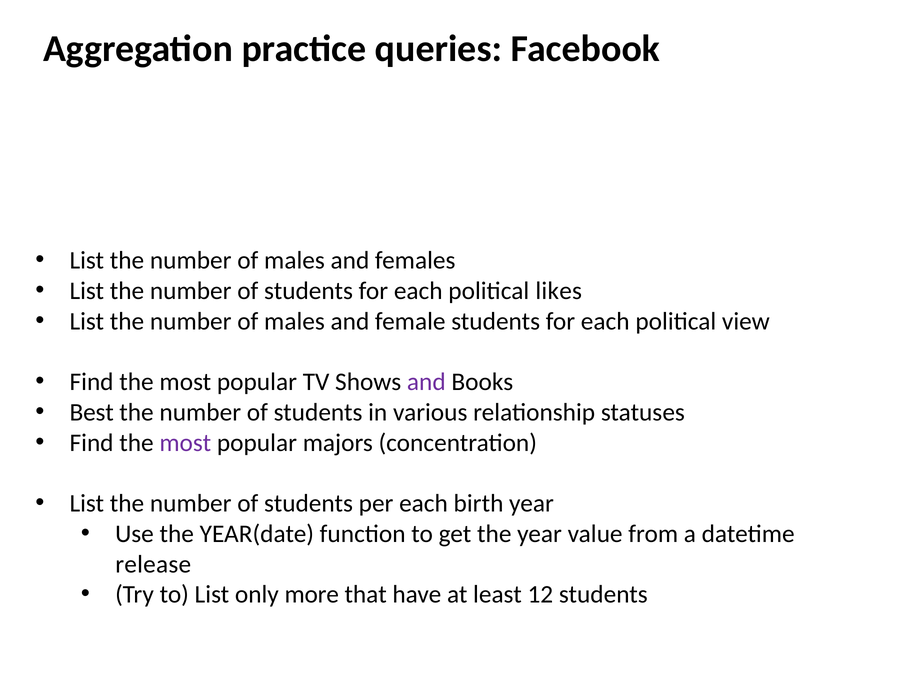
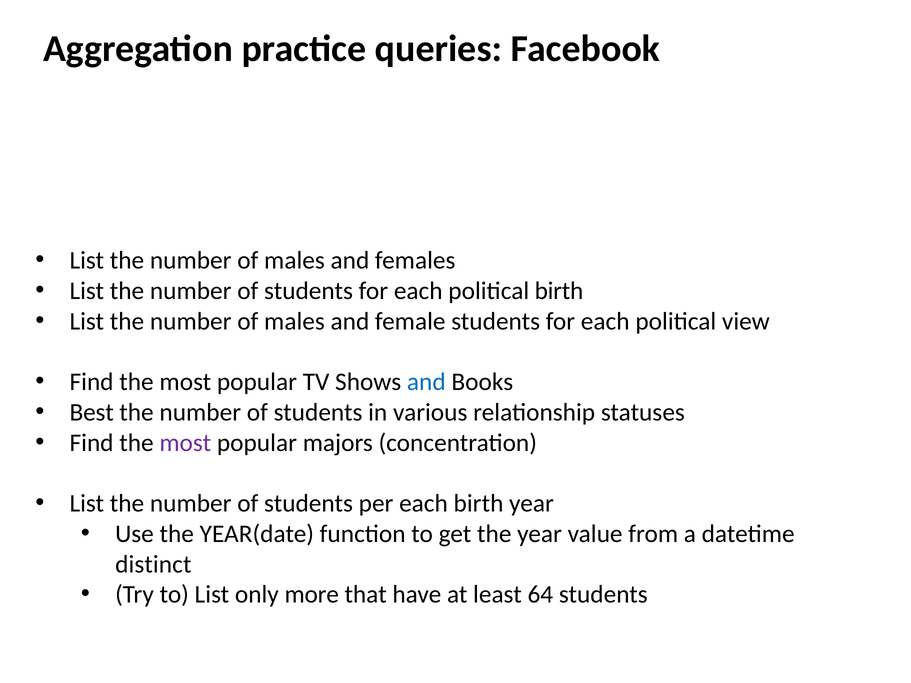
political likes: likes -> birth
and at (426, 382) colour: purple -> blue
release: release -> distinct
12: 12 -> 64
